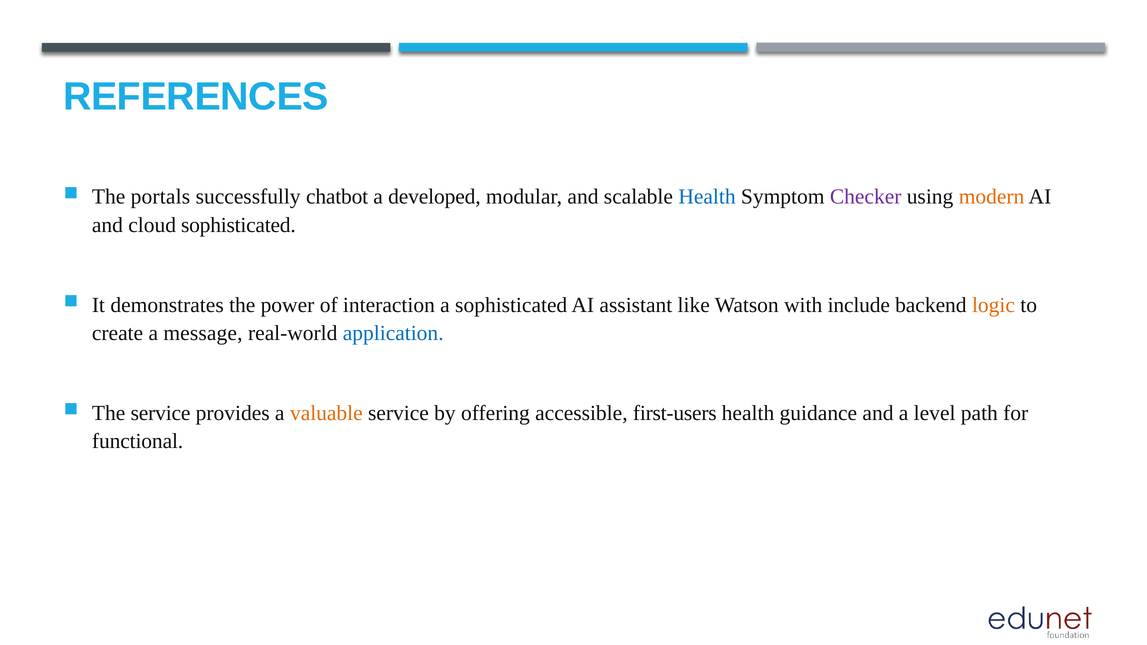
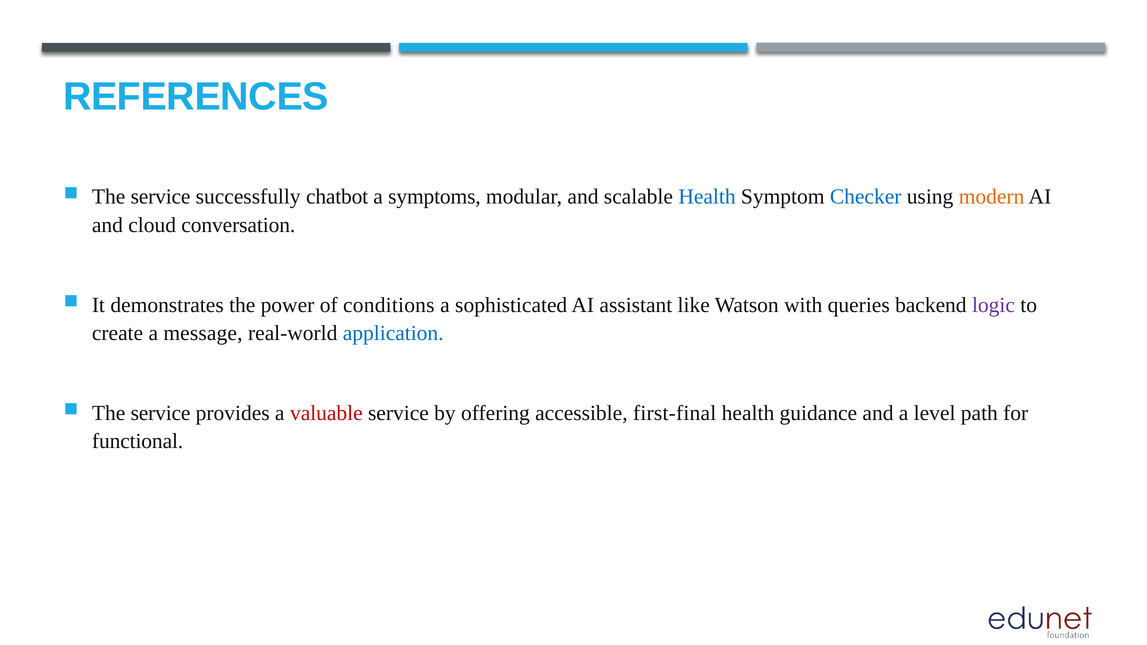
portals at (160, 197): portals -> service
developed: developed -> symptoms
Checker colour: purple -> blue
cloud sophisticated: sophisticated -> conversation
interaction: interaction -> conditions
include: include -> queries
logic colour: orange -> purple
valuable colour: orange -> red
first-users: first-users -> first-final
